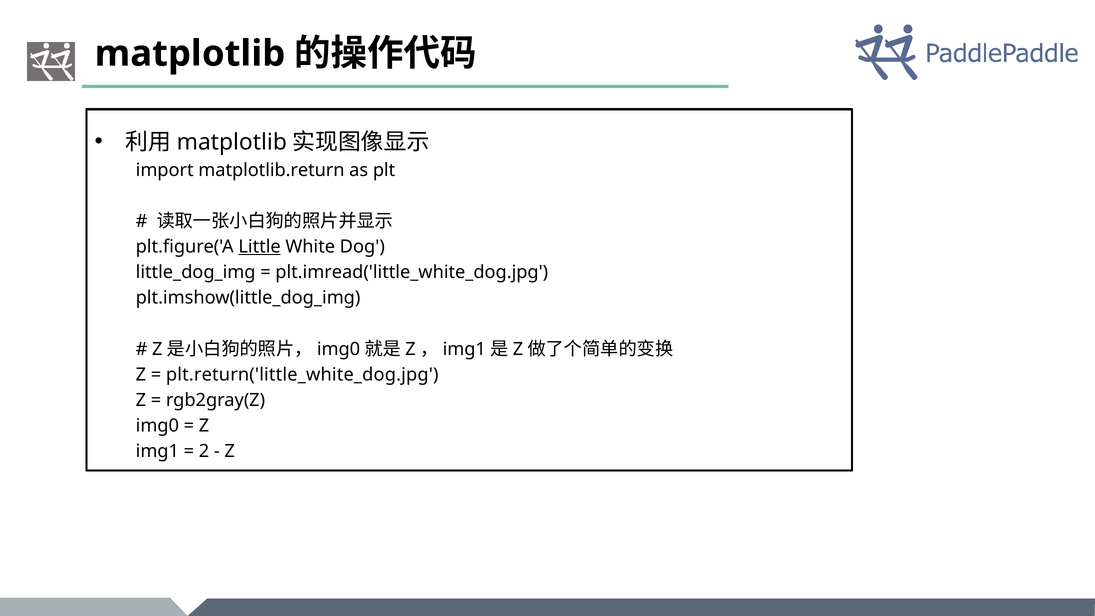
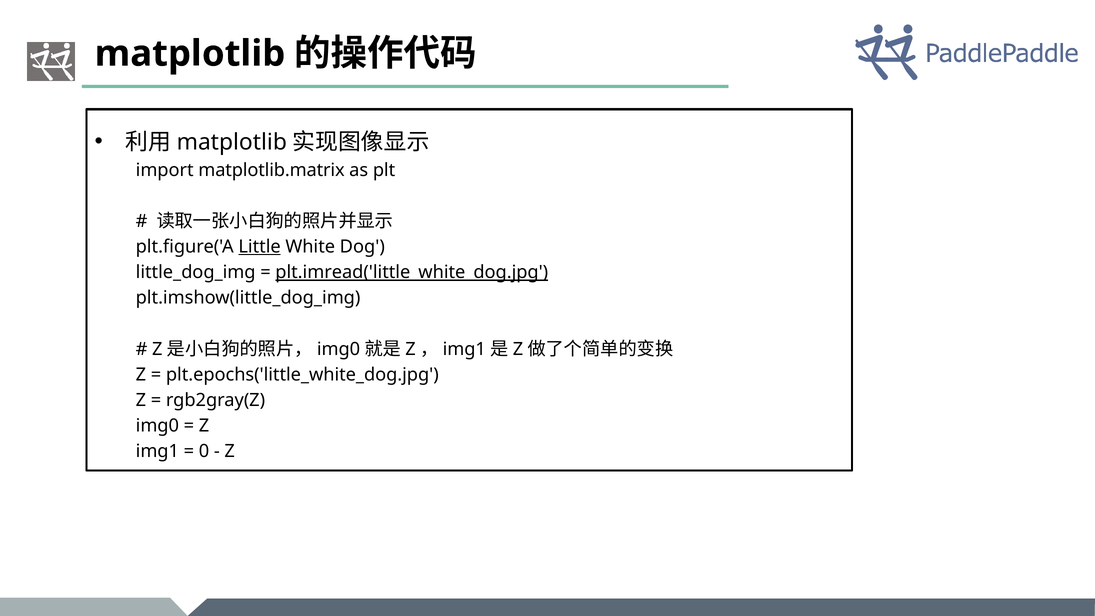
matplotlib.return: matplotlib.return -> matplotlib.matrix
plt.imread('little_white_dog.jpg underline: none -> present
plt.return('little_white_dog.jpg: plt.return('little_white_dog.jpg -> plt.epochs('little_white_dog.jpg
2: 2 -> 0
